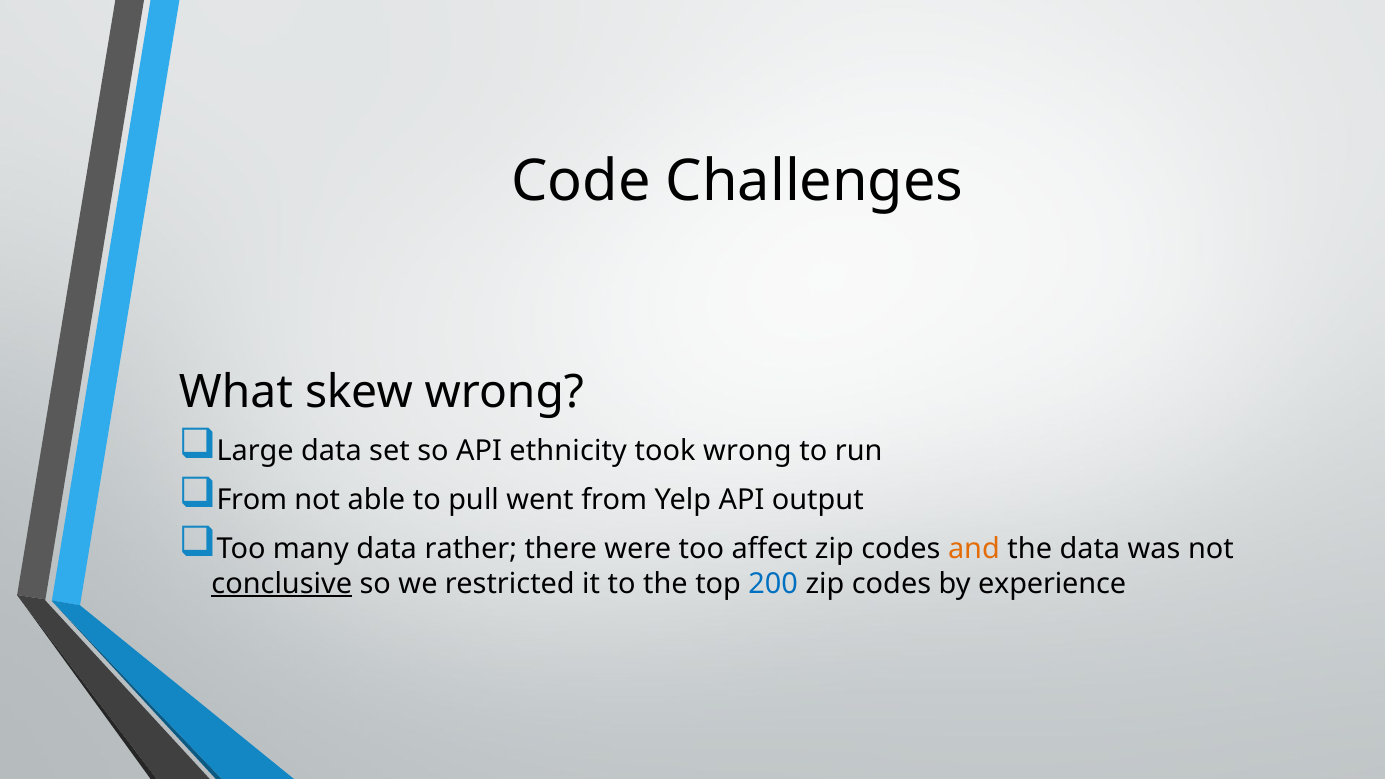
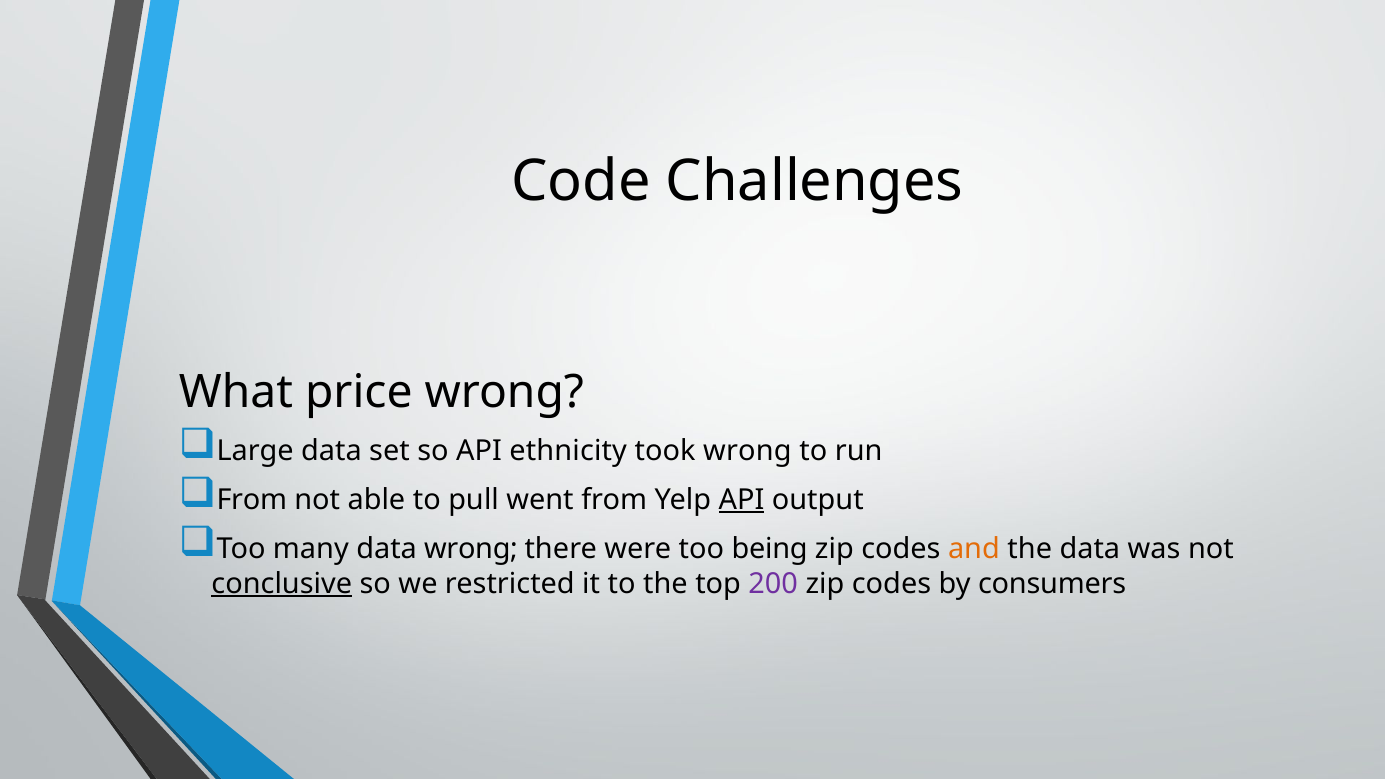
skew: skew -> price
API at (741, 500) underline: none -> present
data rather: rather -> wrong
affect: affect -> being
200 colour: blue -> purple
experience: experience -> consumers
